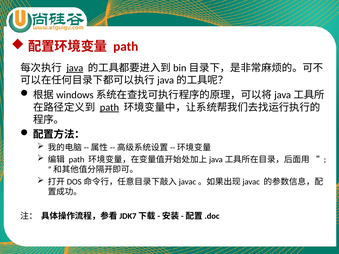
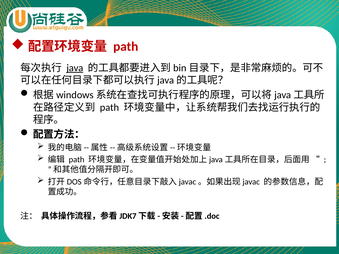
path at (109, 107) underline: present -> none
